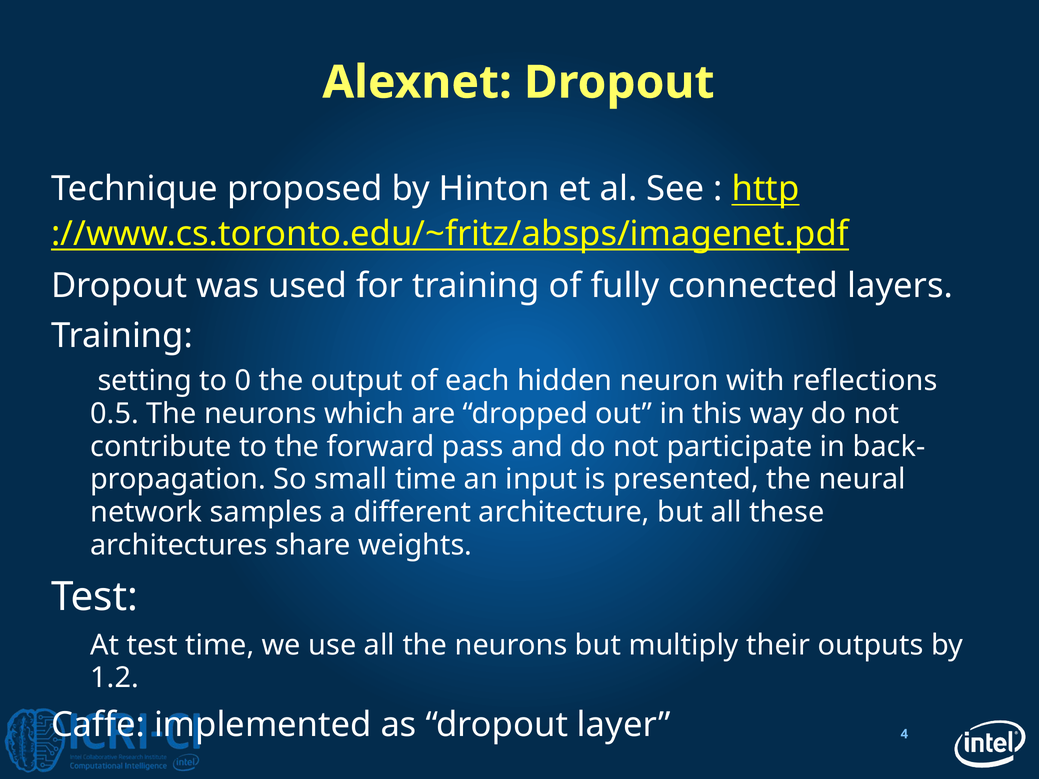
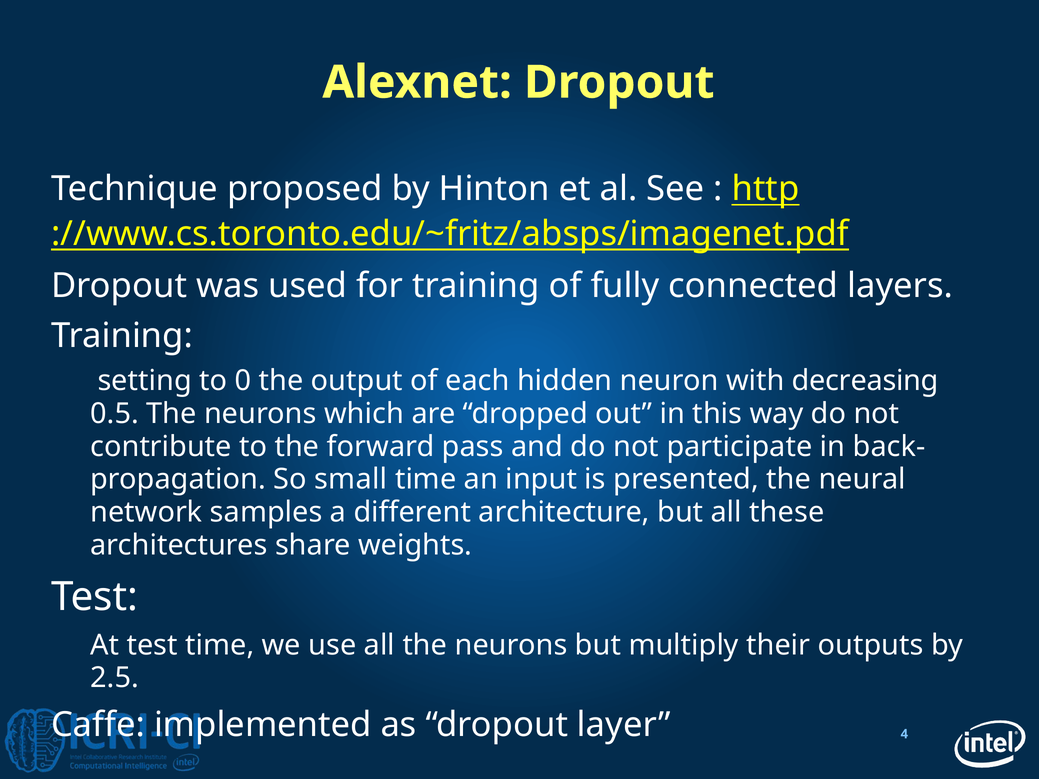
reflections: reflections -> decreasing
1.2: 1.2 -> 2.5
